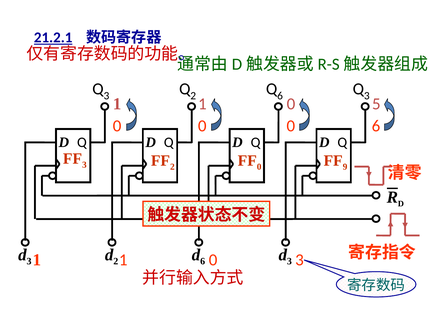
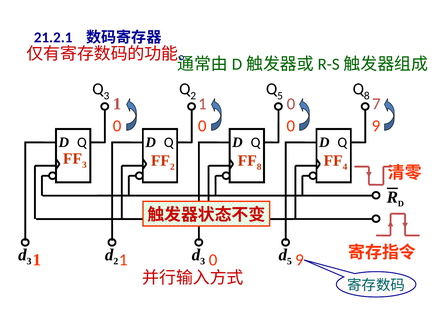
21.2.1 underline: present -> none
Q 6: 6 -> 5
3 at (367, 96): 3 -> 8
5: 5 -> 7
0 6: 6 -> 9
0 at (259, 166): 0 -> 8
9: 9 -> 4
6 at (203, 261): 6 -> 3
3 at (289, 261): 3 -> 5
1 3: 3 -> 9
